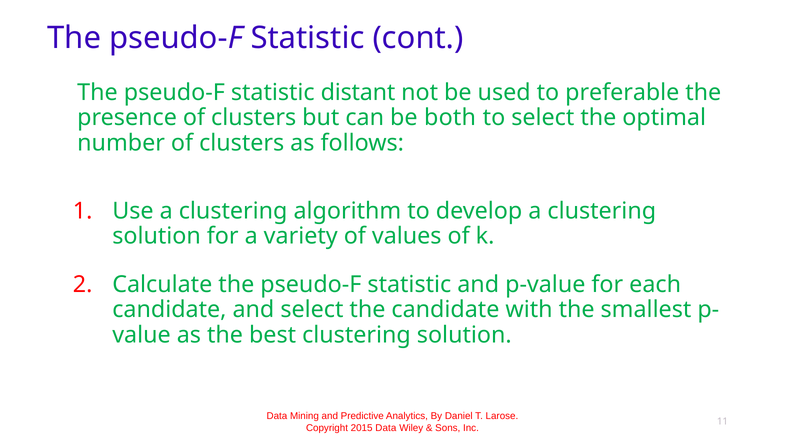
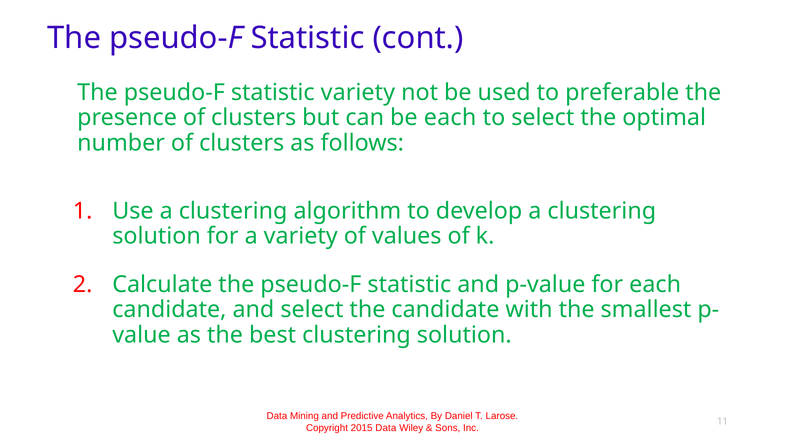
statistic distant: distant -> variety
be both: both -> each
